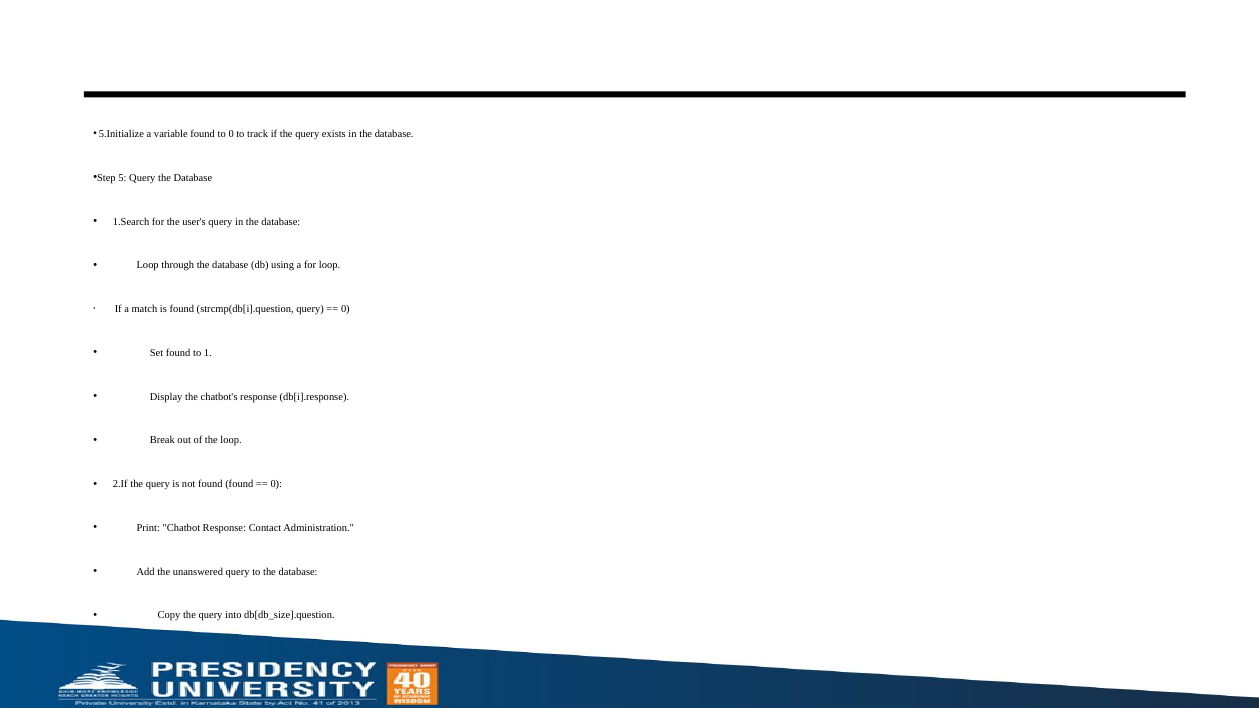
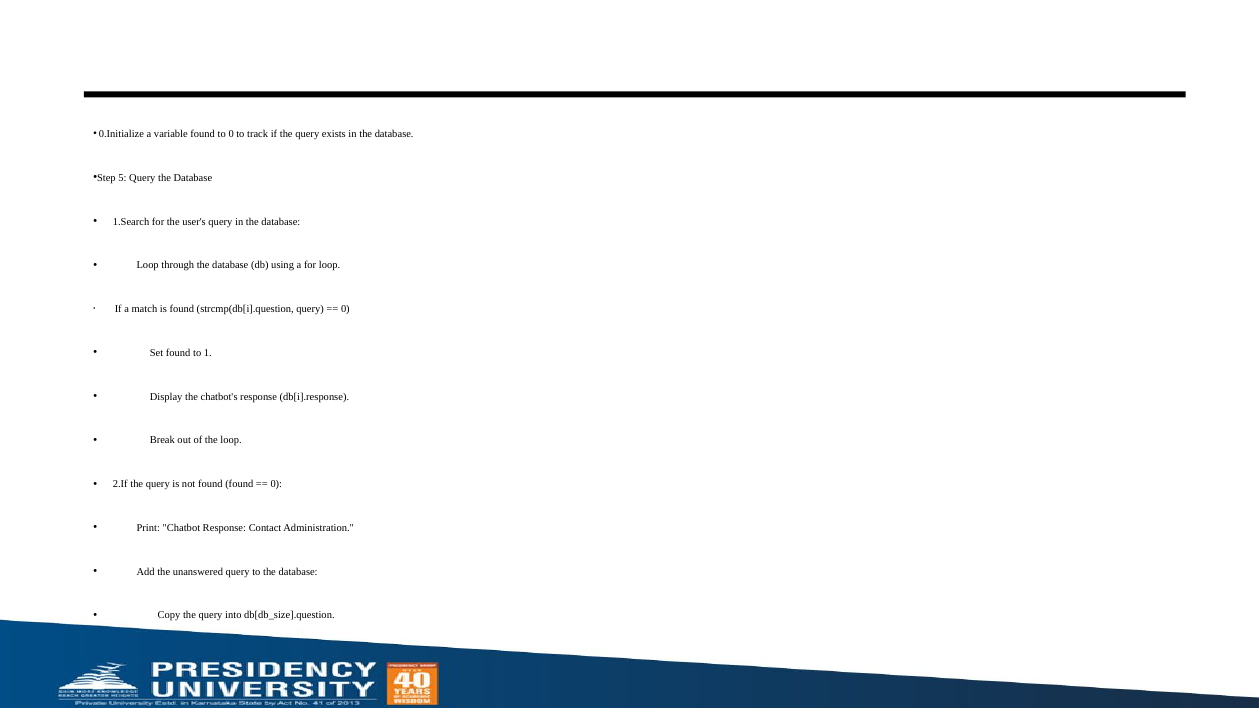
5.Initialize: 5.Initialize -> 0.Initialize
